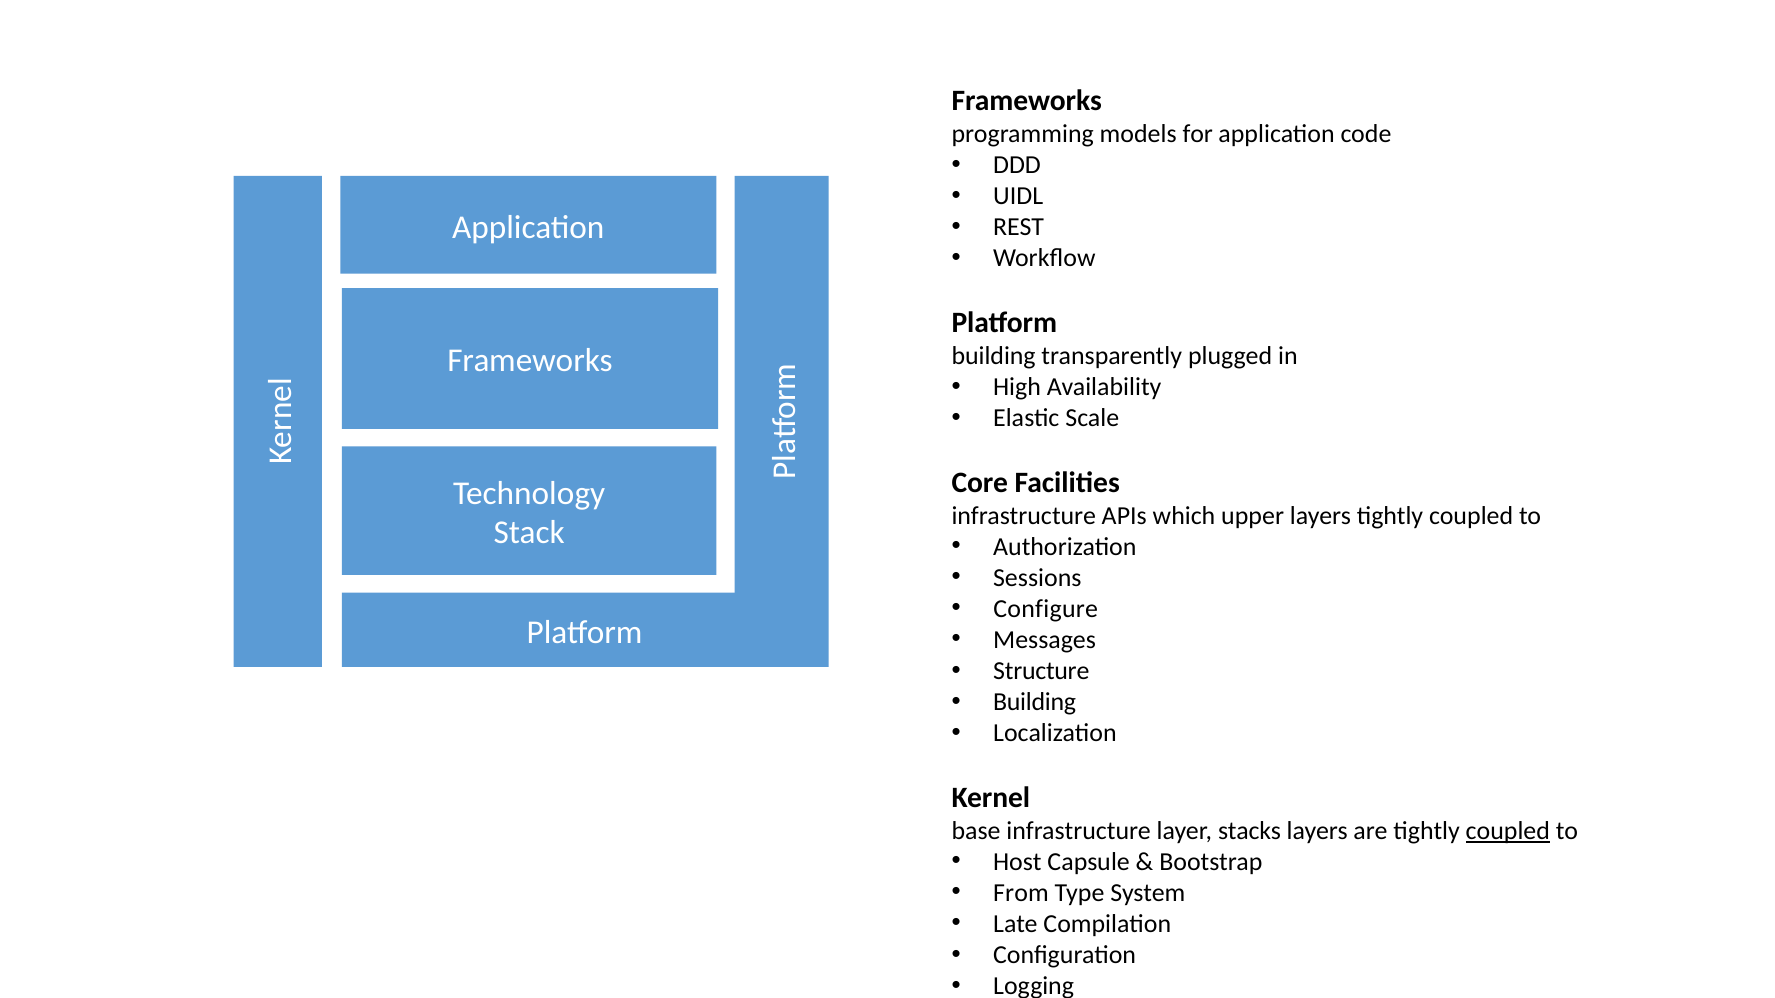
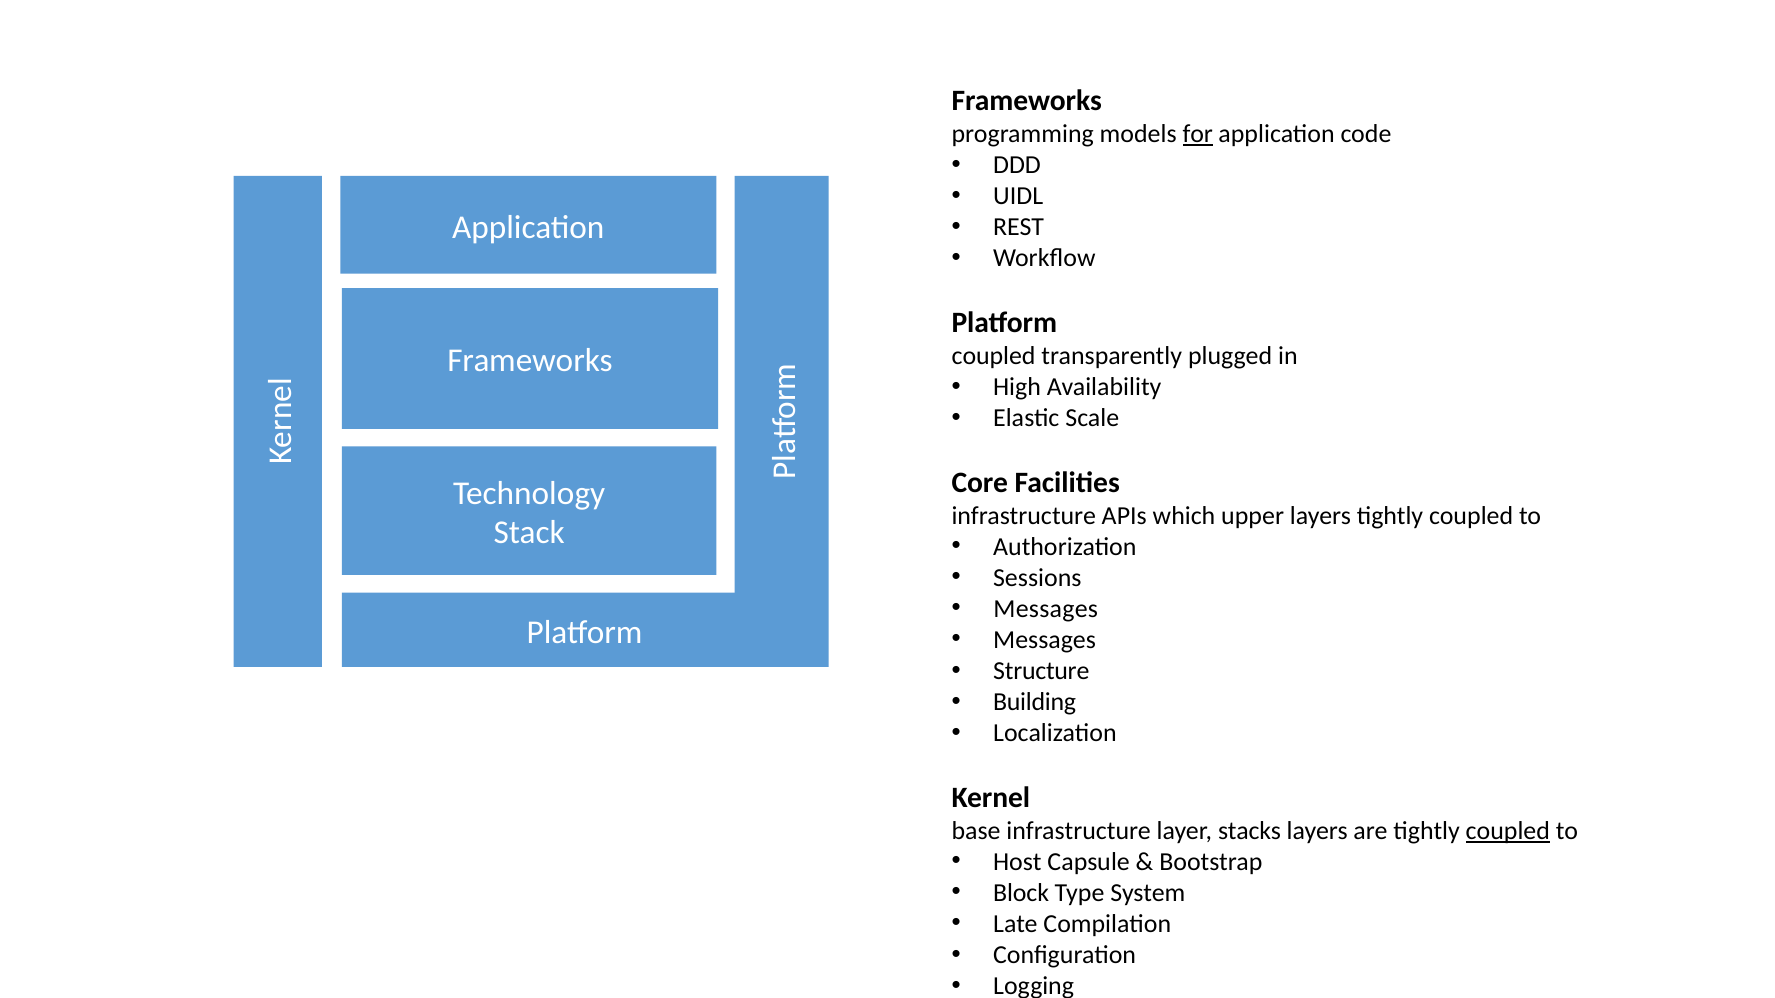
for underline: none -> present
building at (994, 356): building -> coupled
Configure at (1046, 609): Configure -> Messages
From: From -> Block
